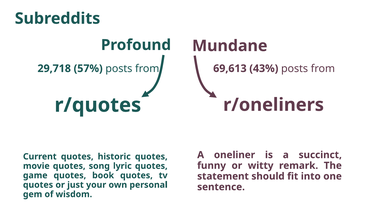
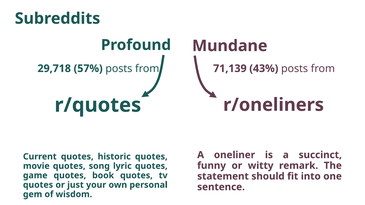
69,613: 69,613 -> 71,139
